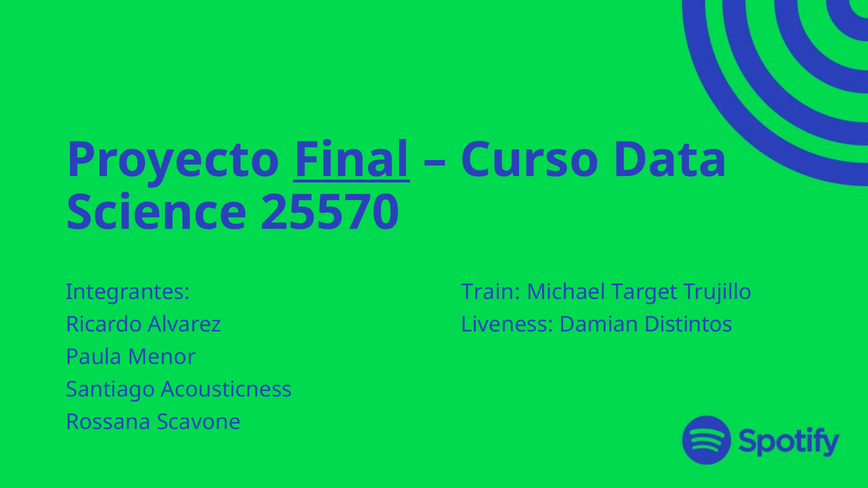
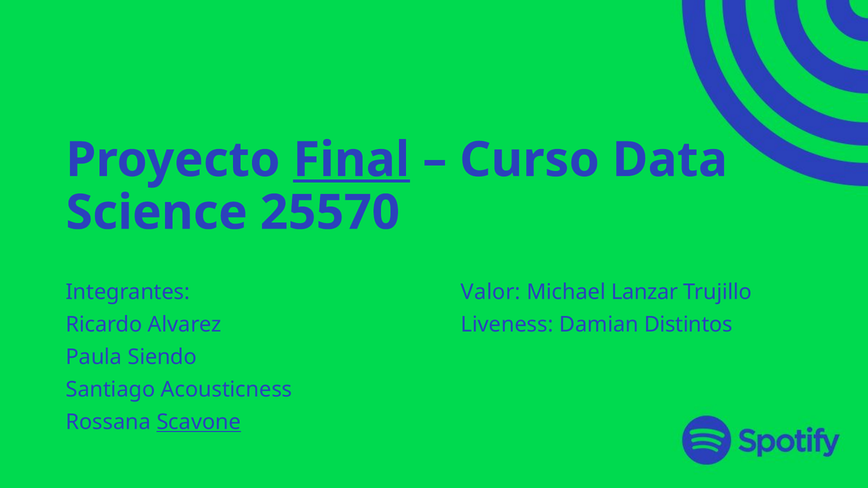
Train: Train -> Valor
Target: Target -> Lanzar
Menor: Menor -> Siendo
Scavone underline: none -> present
